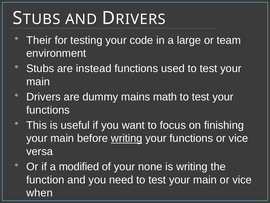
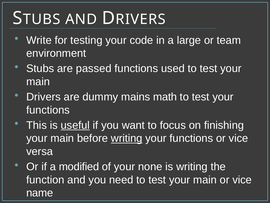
Their: Their -> Write
instead: instead -> passed
useful underline: none -> present
when: when -> name
